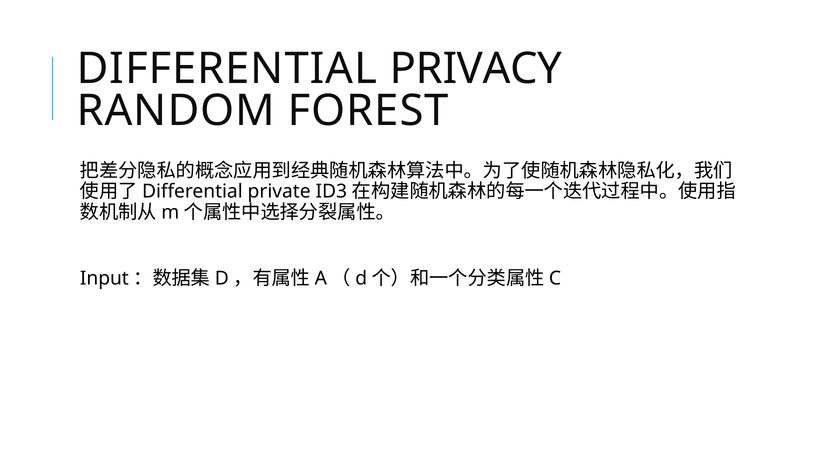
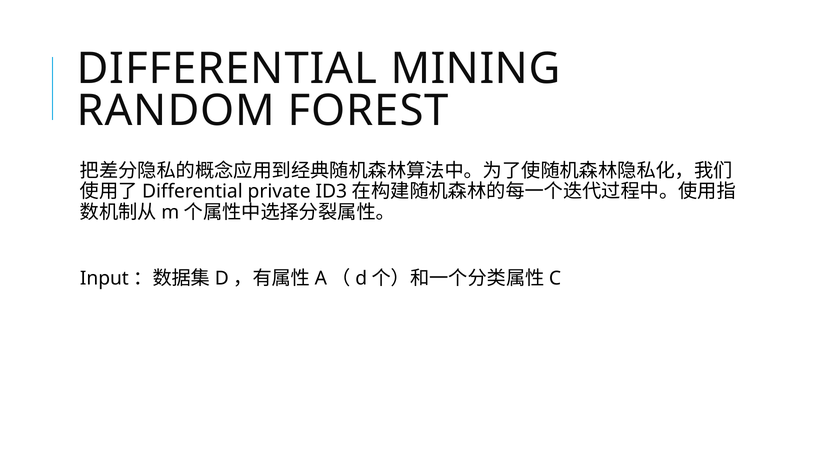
PRIVACY: PRIVACY -> MINING
